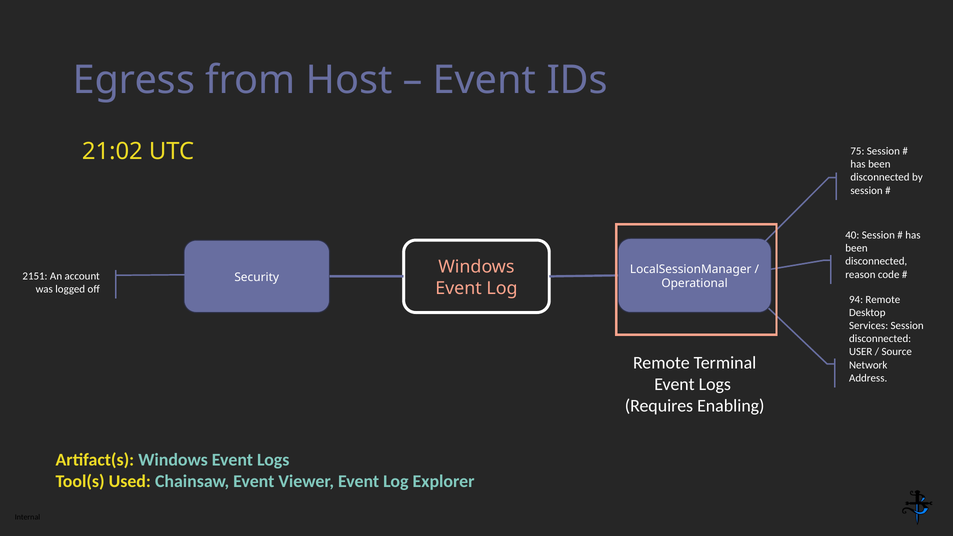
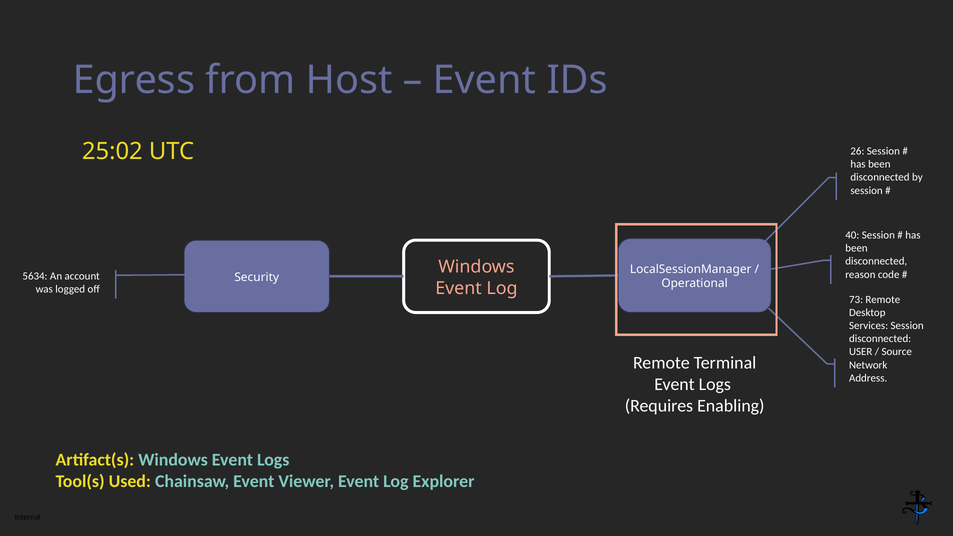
21:02: 21:02 -> 25:02
75: 75 -> 26
2151: 2151 -> 5634
94: 94 -> 73
